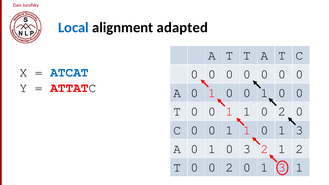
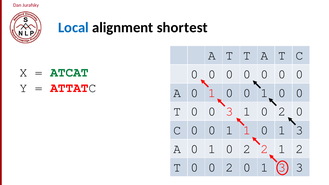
adapted: adapted -> shortest
ATCAT colour: blue -> green
T 0 0 1: 1 -> 3
0 1 0 3: 3 -> 2
3 1: 1 -> 3
